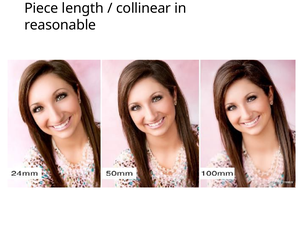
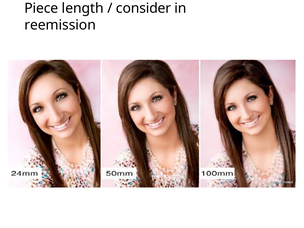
collinear: collinear -> consider
reasonable: reasonable -> reemission
